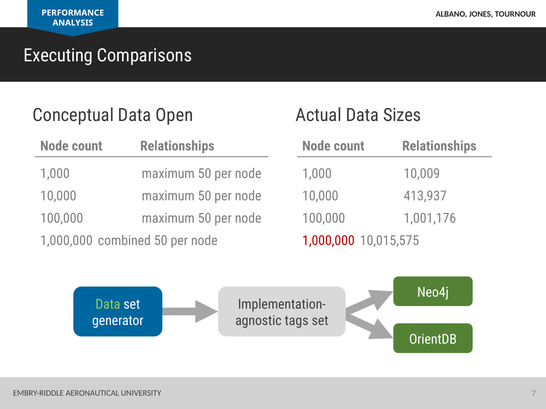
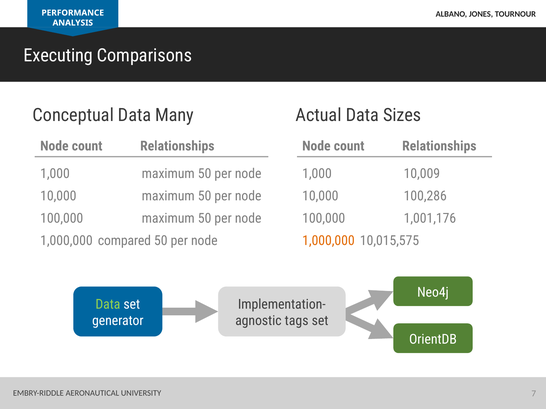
Open: Open -> Many
413,937: 413,937 -> 100,286
combined: combined -> compared
1,000,000 at (328, 241) colour: red -> orange
